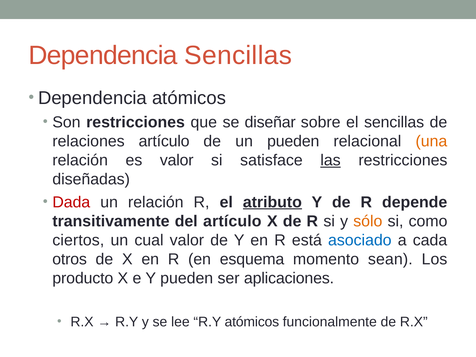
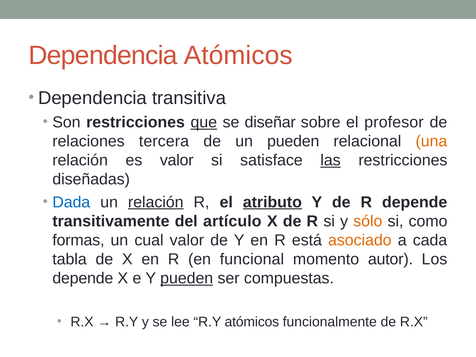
Dependencia Sencillas: Sencillas -> Atómicos
Dependencia atómicos: atómicos -> transitiva
que underline: none -> present
el sencillas: sencillas -> profesor
relaciones artículo: artículo -> tercera
Dada colour: red -> blue
relación at (156, 202) underline: none -> present
ciertos: ciertos -> formas
asociado colour: blue -> orange
otros: otros -> tabla
esquema: esquema -> funcional
sean: sean -> autor
producto at (83, 278): producto -> depende
pueden at (187, 278) underline: none -> present
aplicaciones: aplicaciones -> compuestas
